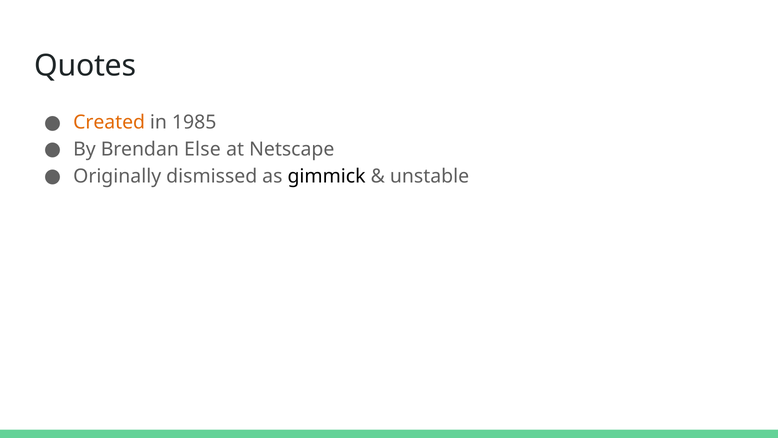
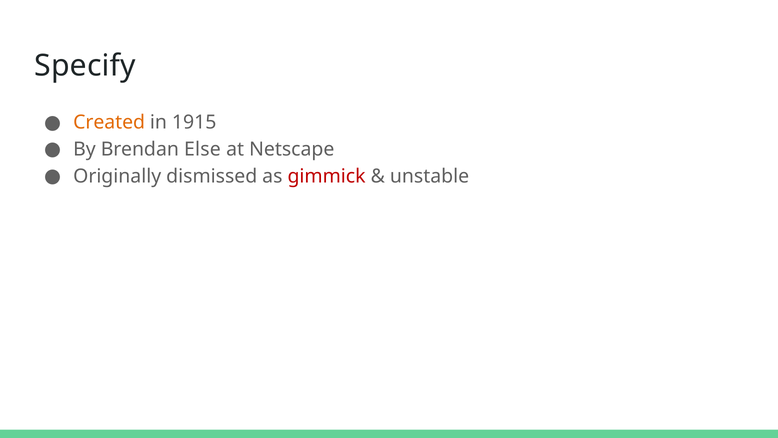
Quotes: Quotes -> Specify
1985: 1985 -> 1915
gimmick colour: black -> red
